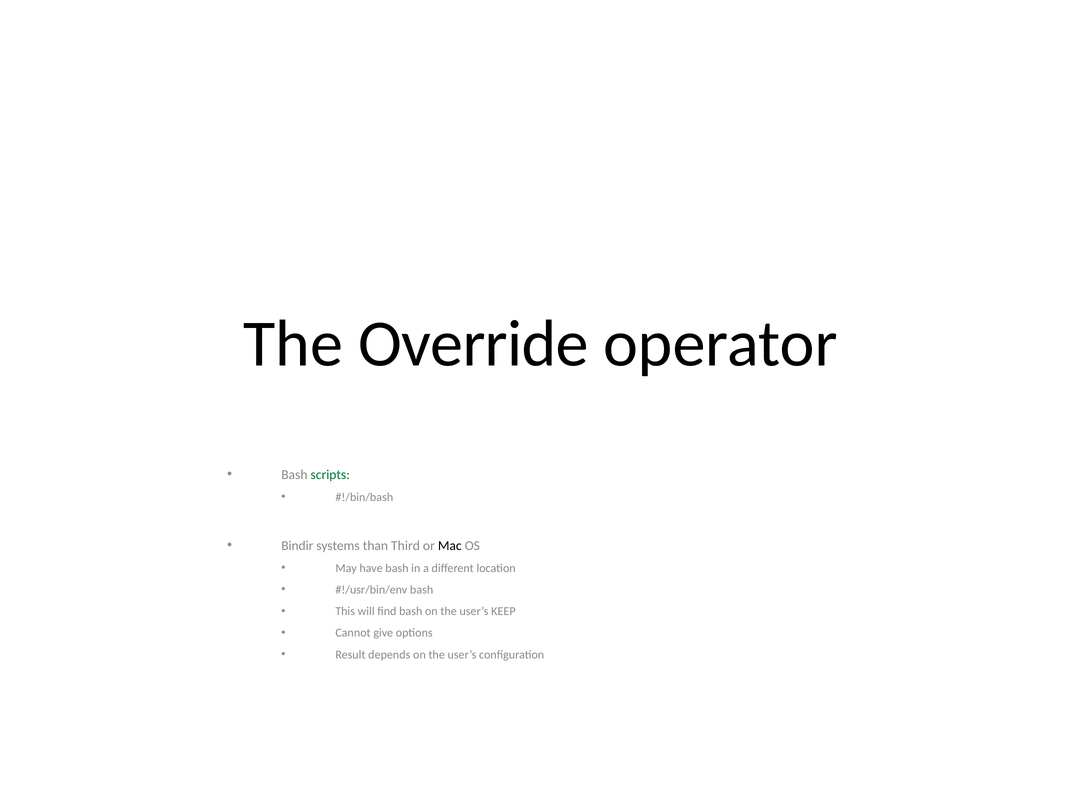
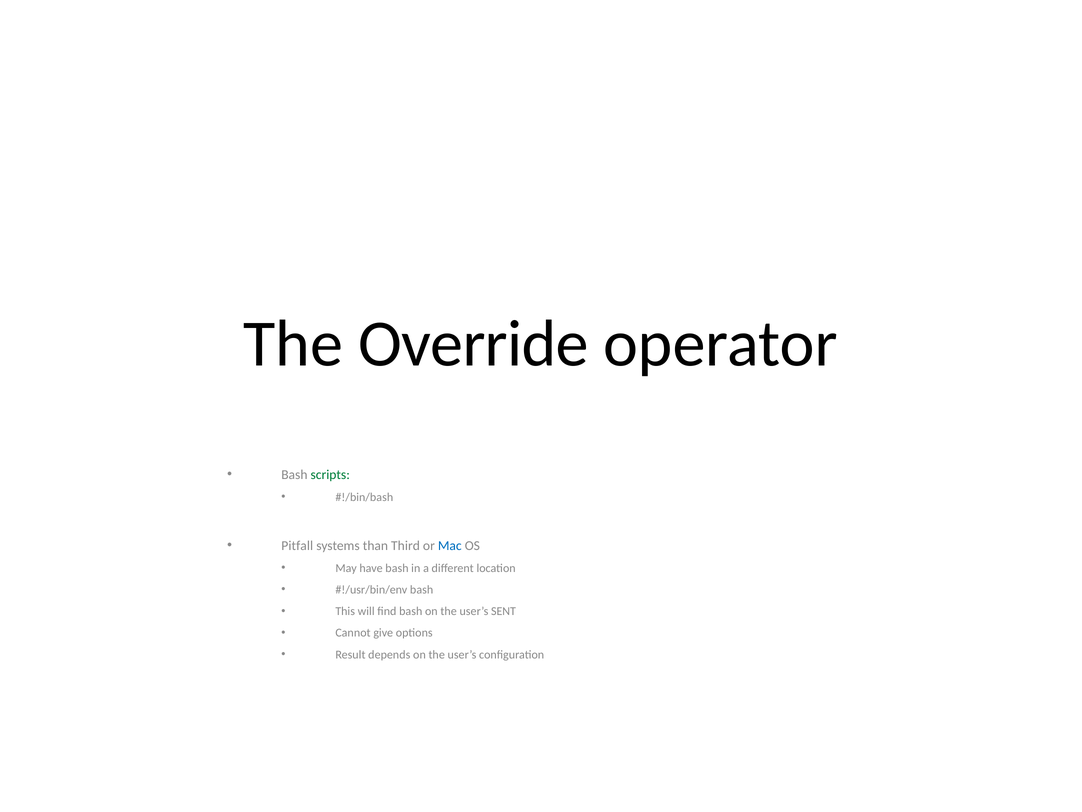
Bindir: Bindir -> Pitfall
Mac colour: black -> blue
KEEP: KEEP -> SENT
